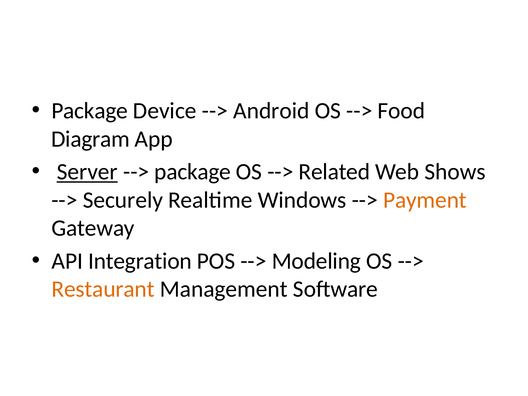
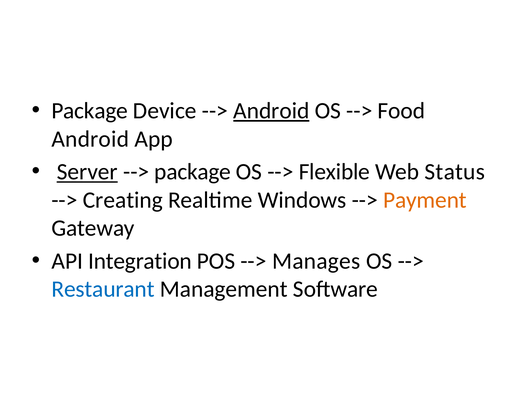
Android at (271, 111) underline: none -> present
Diagram at (91, 139): Diagram -> Android
Related: Related -> Flexible
Shows: Shows -> Status
Securely: Securely -> Creating
Modeling: Modeling -> Manages
Restaurant colour: orange -> blue
